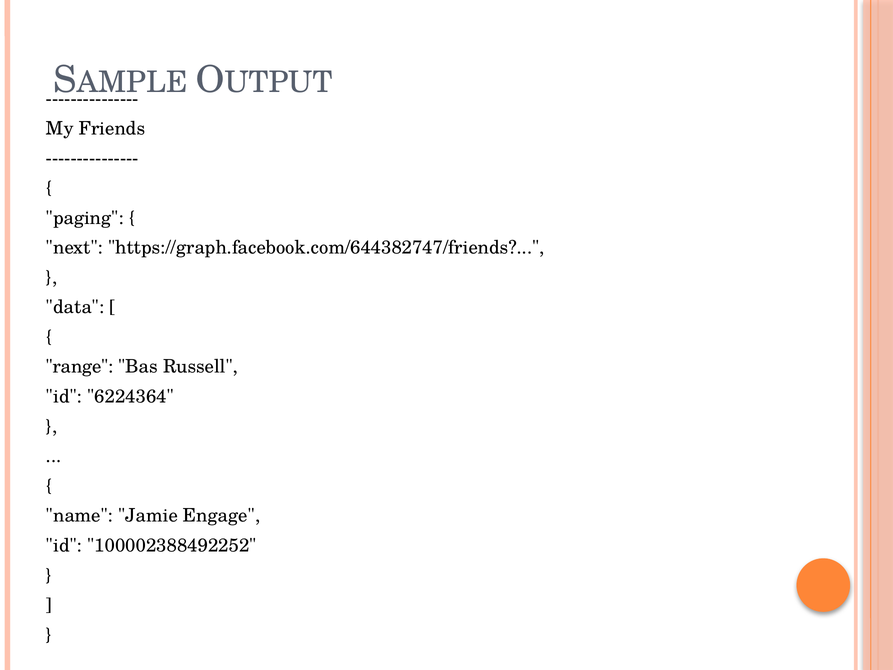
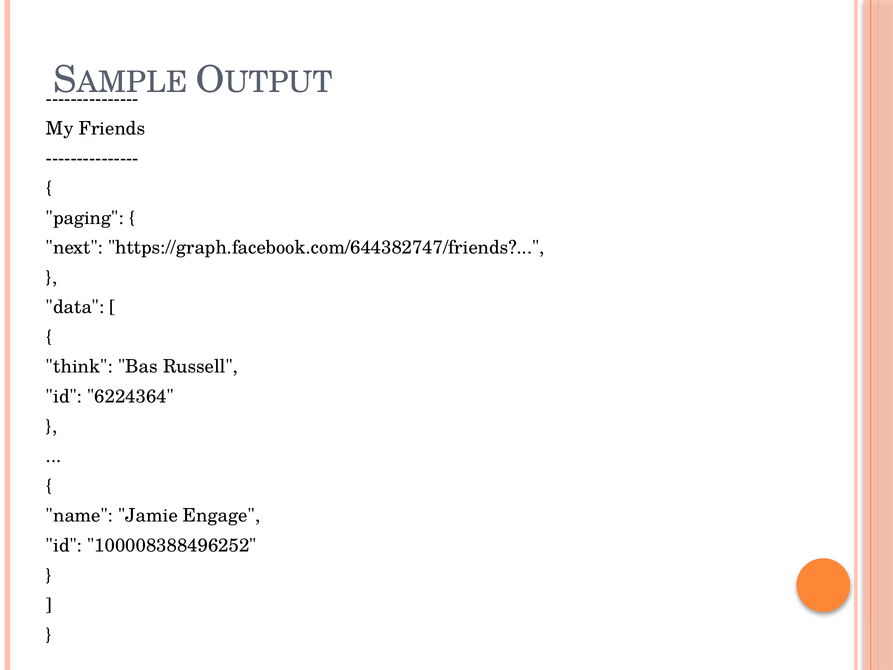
range: range -> think
100002388492252: 100002388492252 -> 100008388496252
